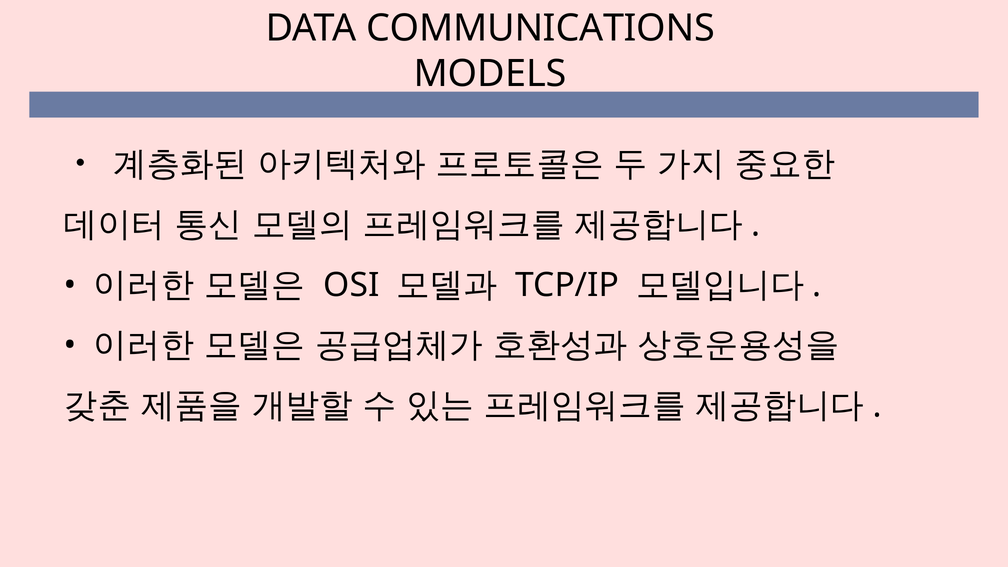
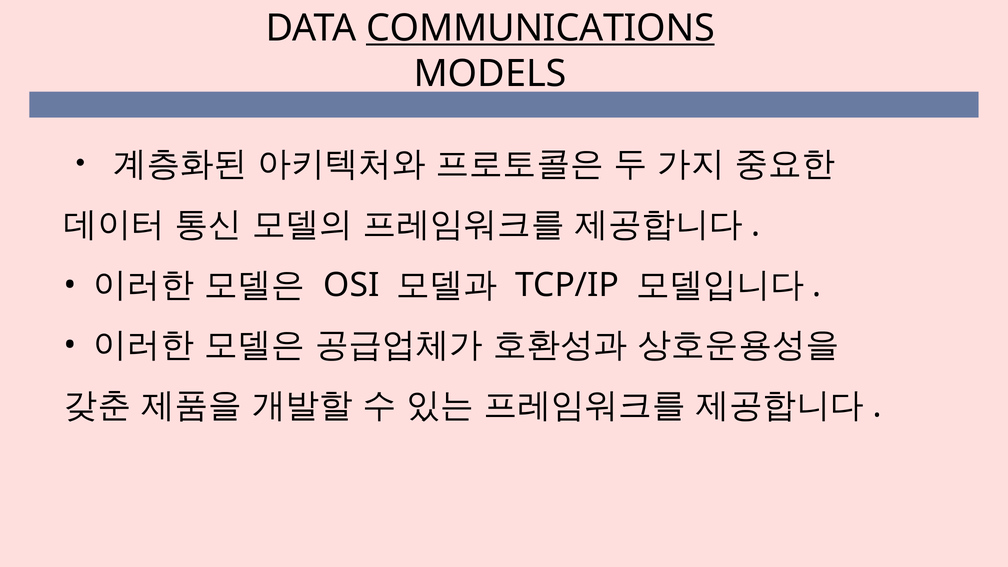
COMMUNICATIONS underline: none -> present
